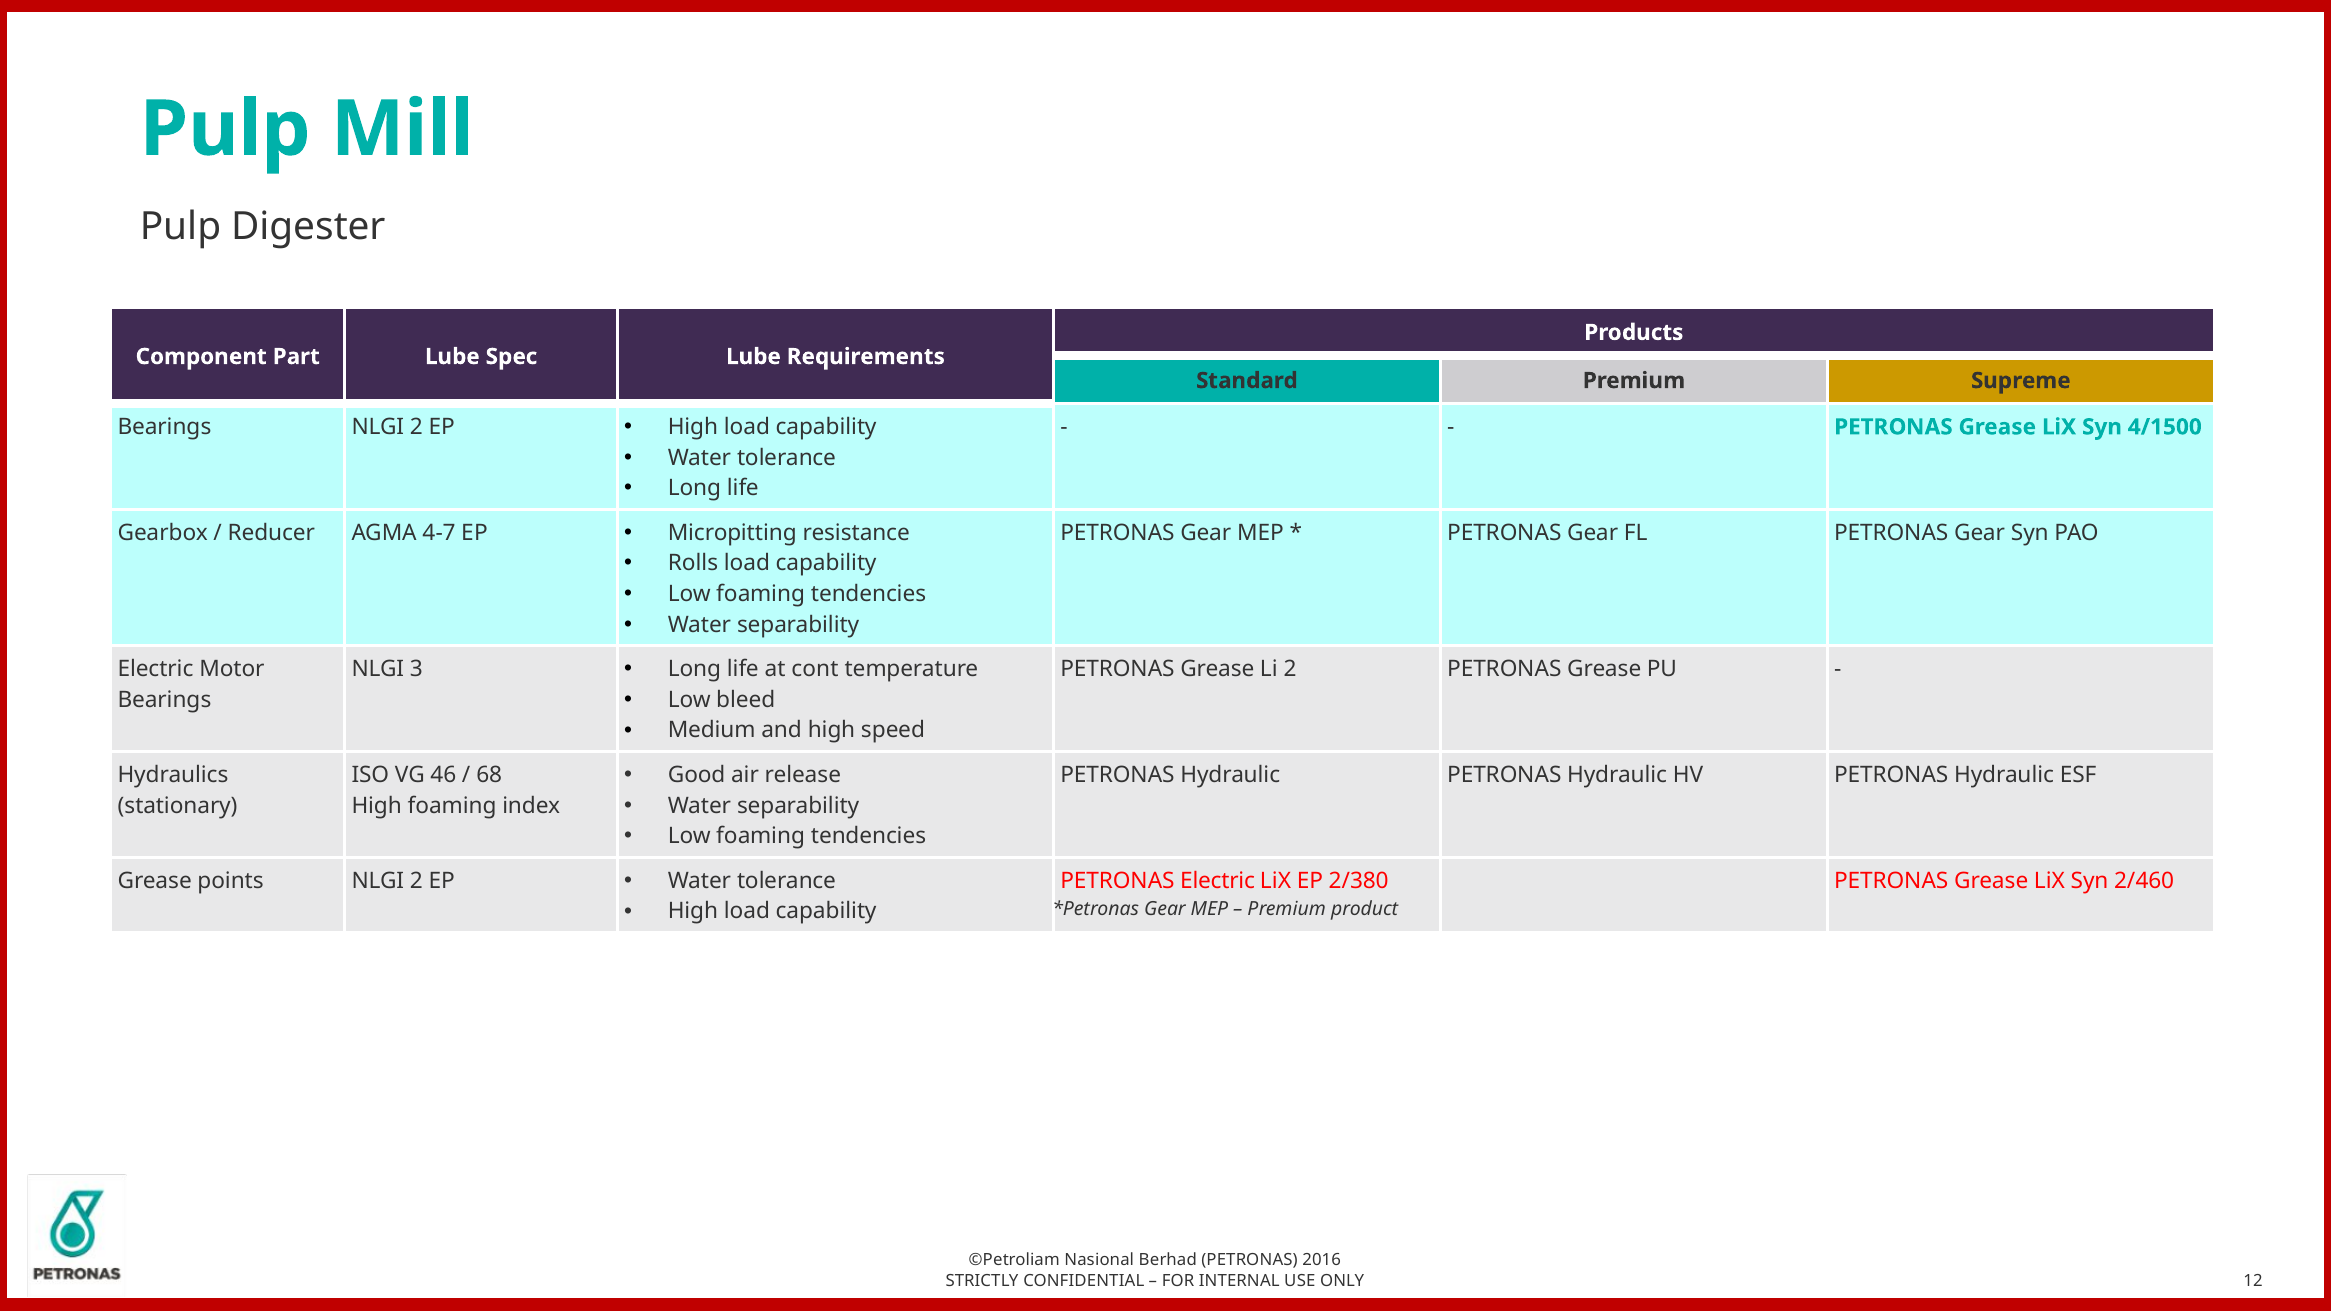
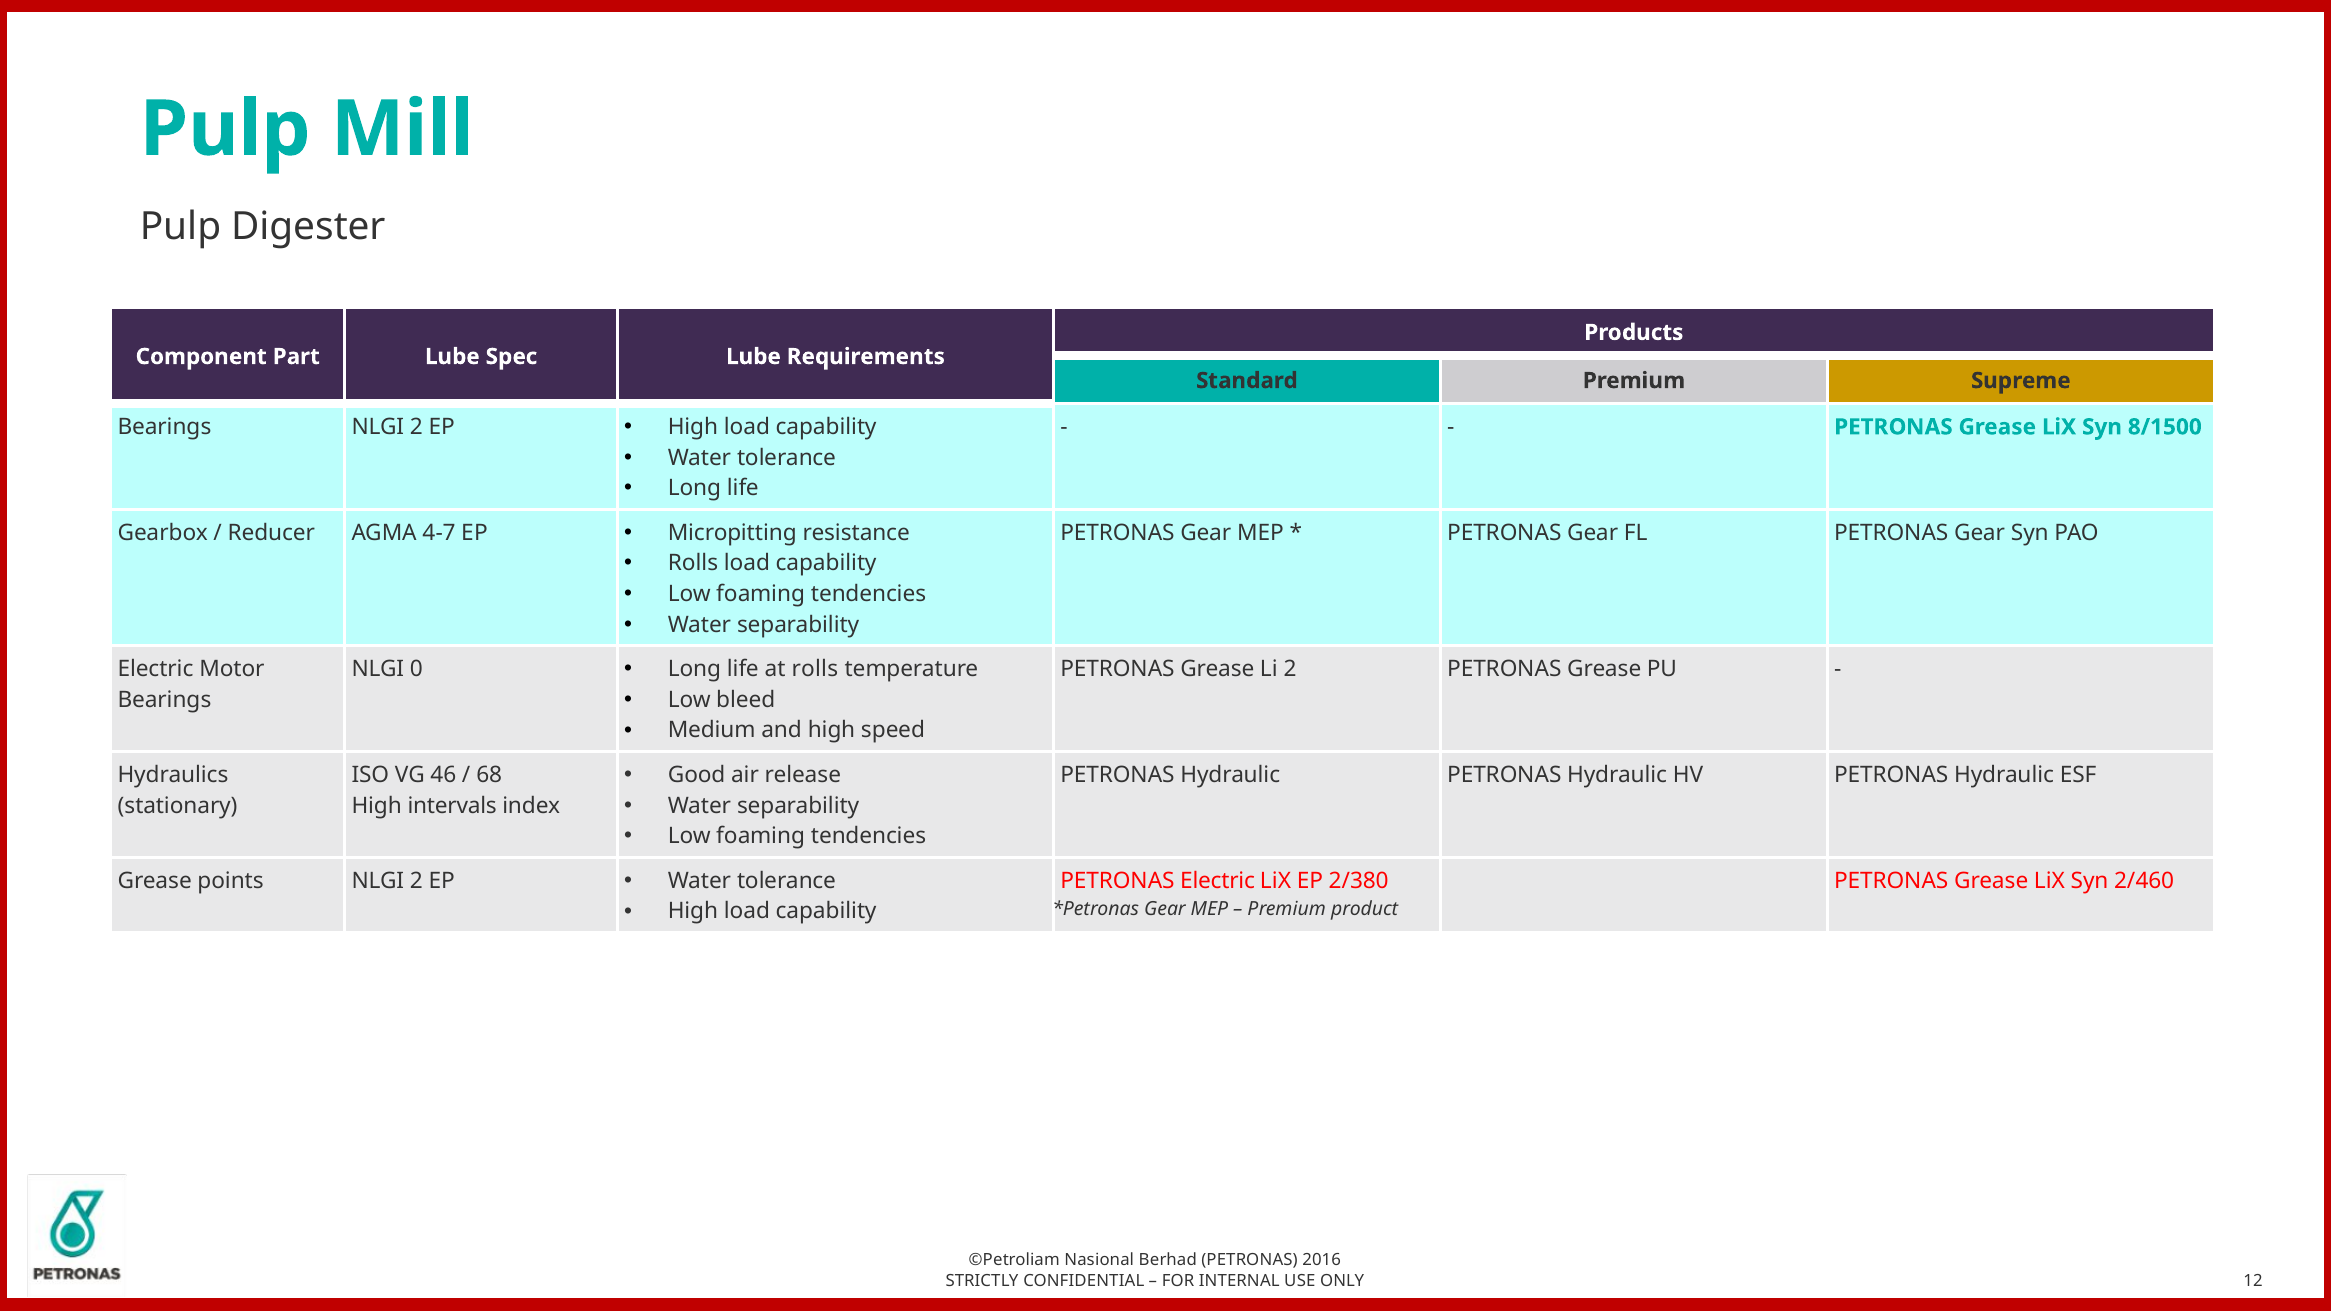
4/1500: 4/1500 -> 8/1500
3: 3 -> 0
at cont: cont -> rolls
High foaming: foaming -> intervals
